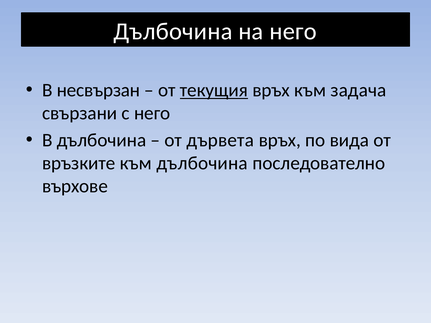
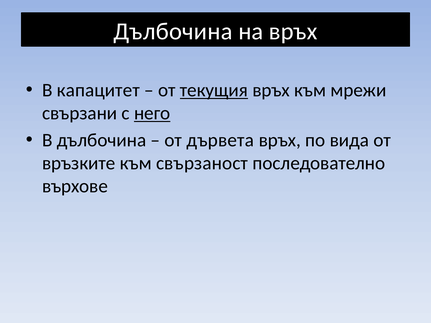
на него: него -> връх
несвързан: несвързан -> капацитет
задача: задача -> мрежи
него at (152, 113) underline: none -> present
към дълбочина: дълбочина -> свързаност
